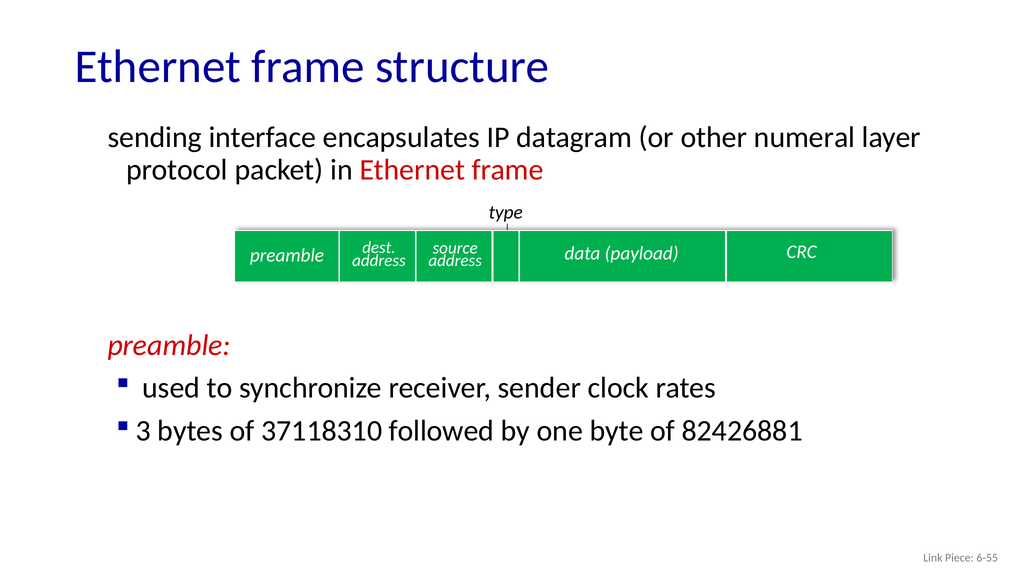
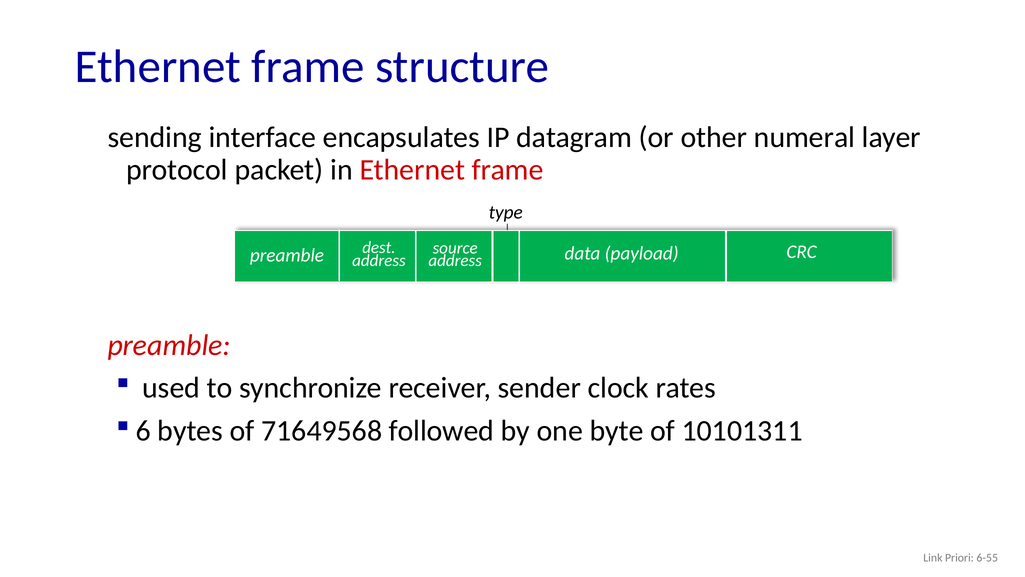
3: 3 -> 6
37118310: 37118310 -> 71649568
82426881: 82426881 -> 10101311
Piece: Piece -> Priori
